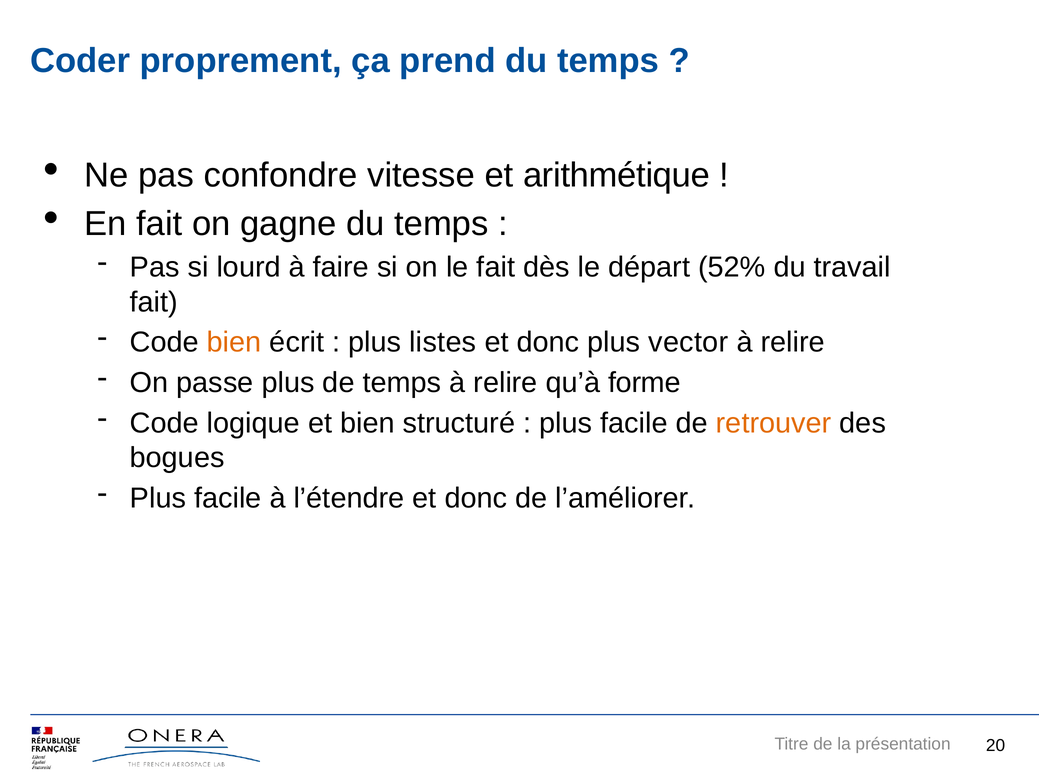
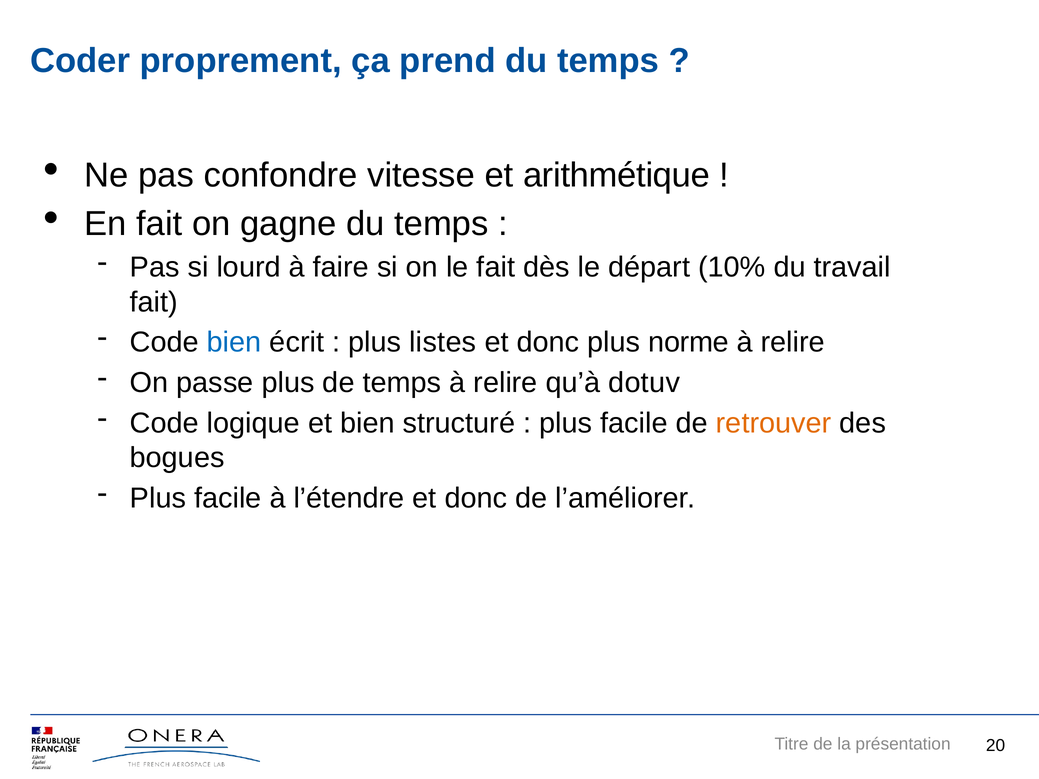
52%: 52% -> 10%
bien at (234, 343) colour: orange -> blue
vector: vector -> norme
forme: forme -> dotuv
